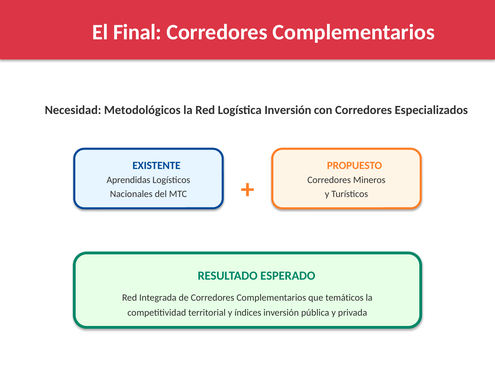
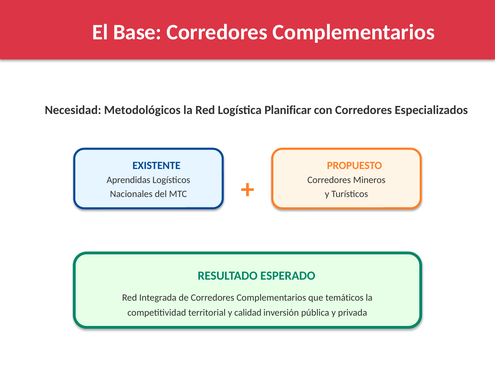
Final: Final -> Base
Logística Inversión: Inversión -> Planificar
índices: índices -> calidad
